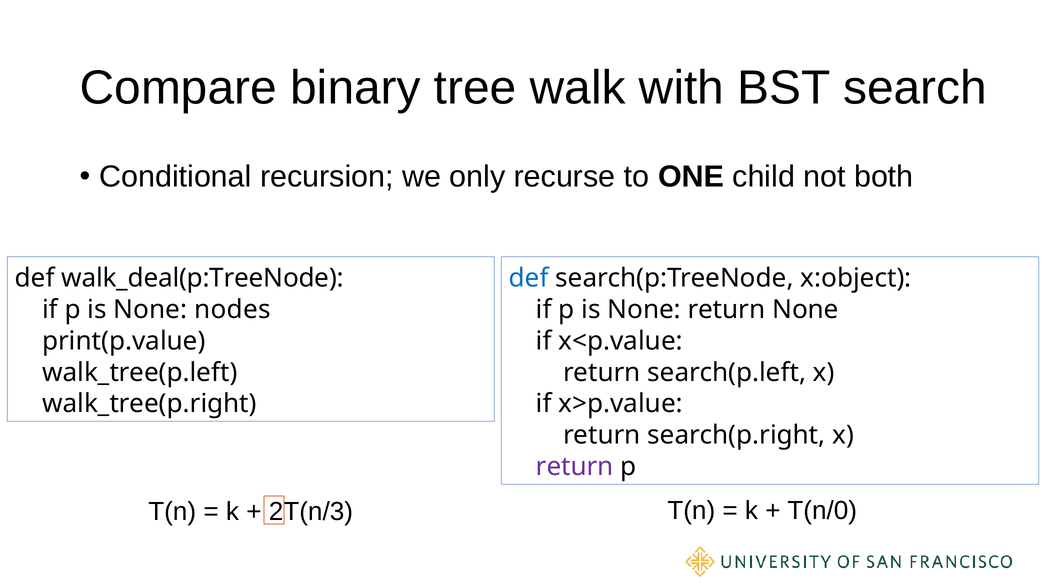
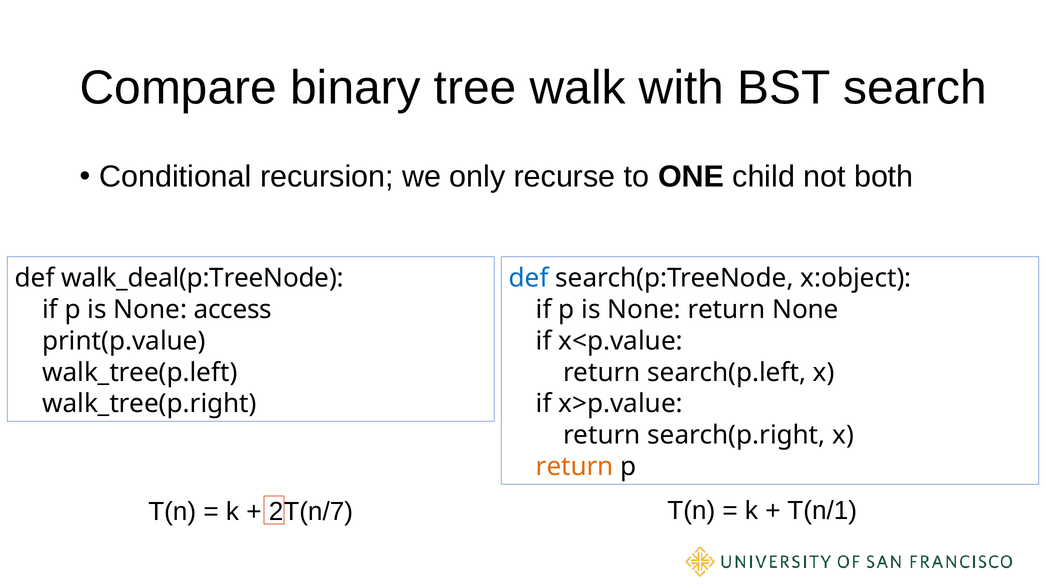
nodes: nodes -> access
return at (575, 467) colour: purple -> orange
2T(n/3: 2T(n/3 -> 2T(n/7
T(n/0: T(n/0 -> T(n/1
